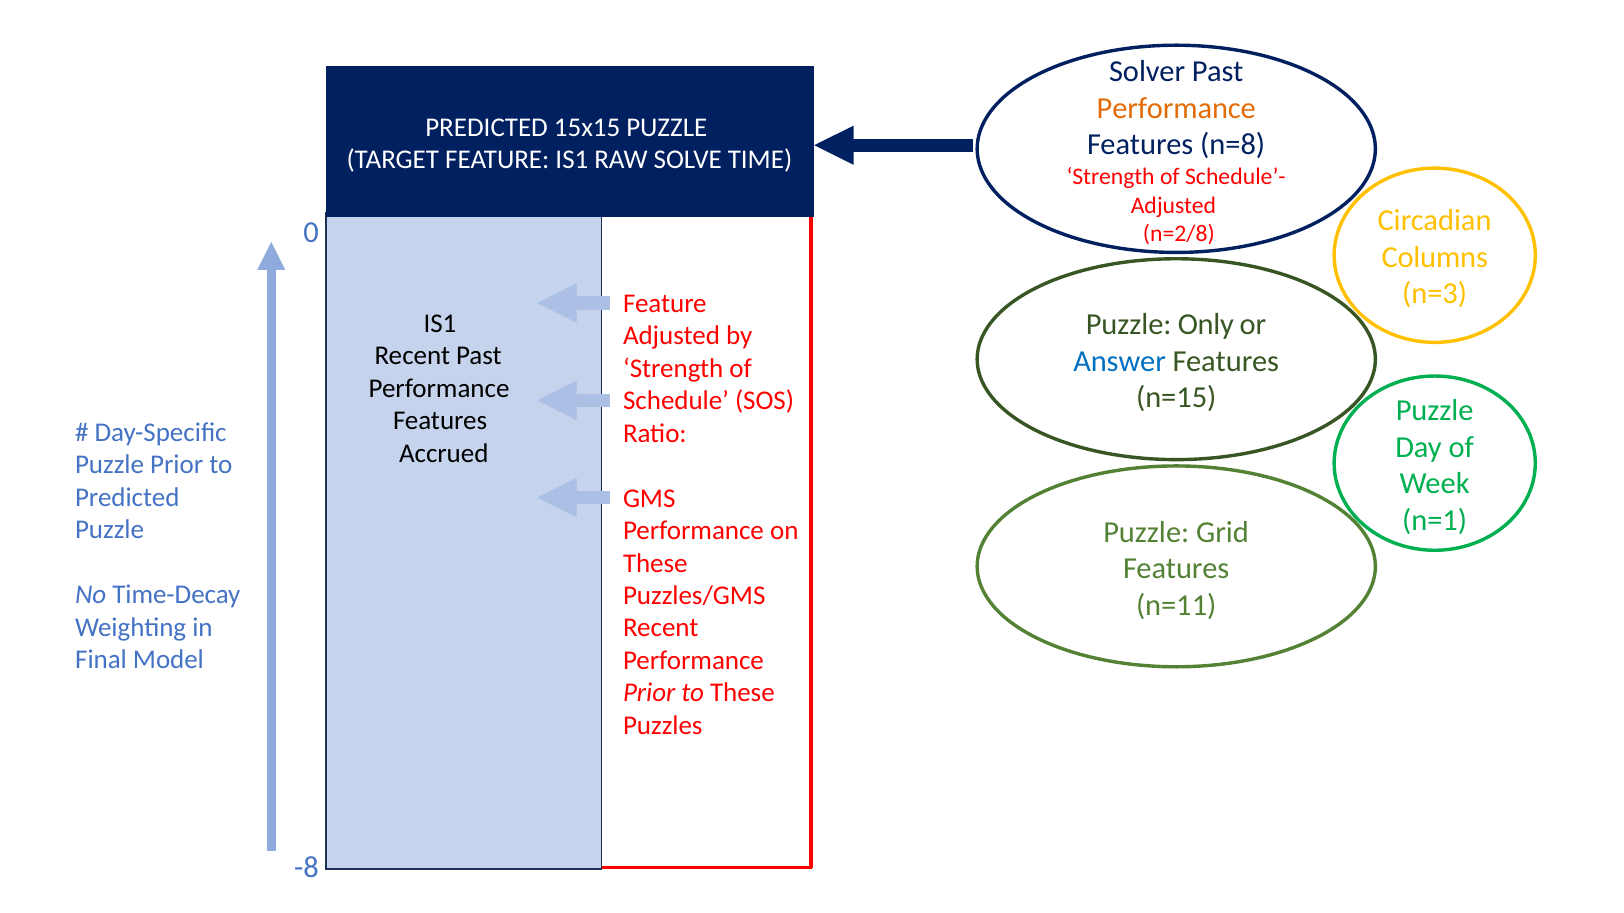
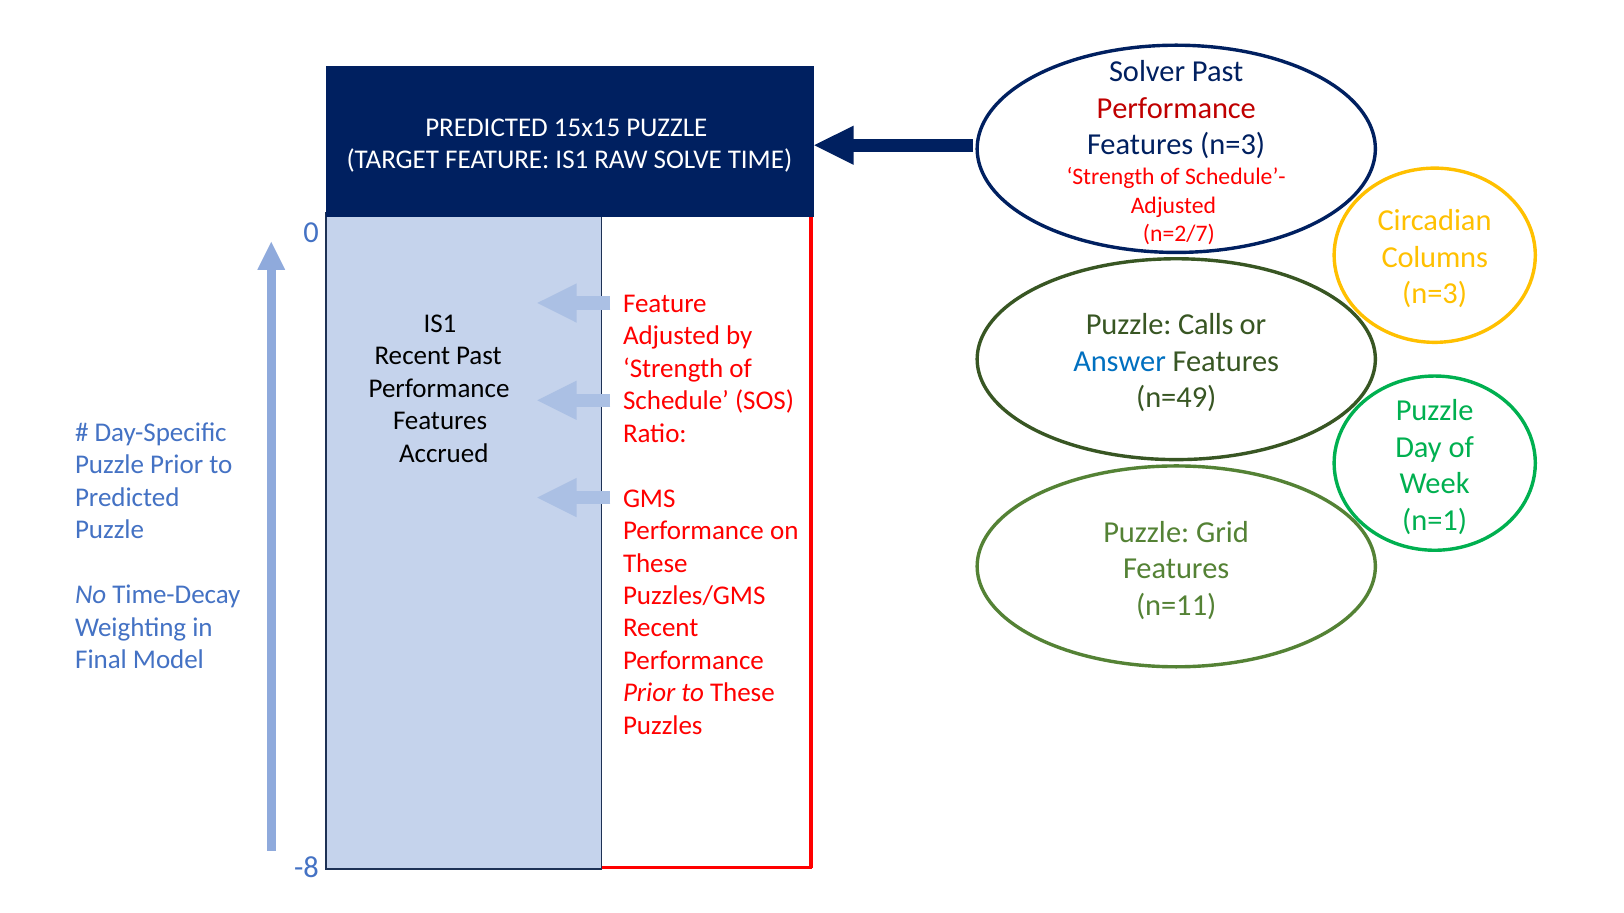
Performance at (1176, 108) colour: orange -> red
Features n=8: n=8 -> n=3
n=2/8: n=2/8 -> n=2/7
Only: Only -> Calls
n=15: n=15 -> n=49
